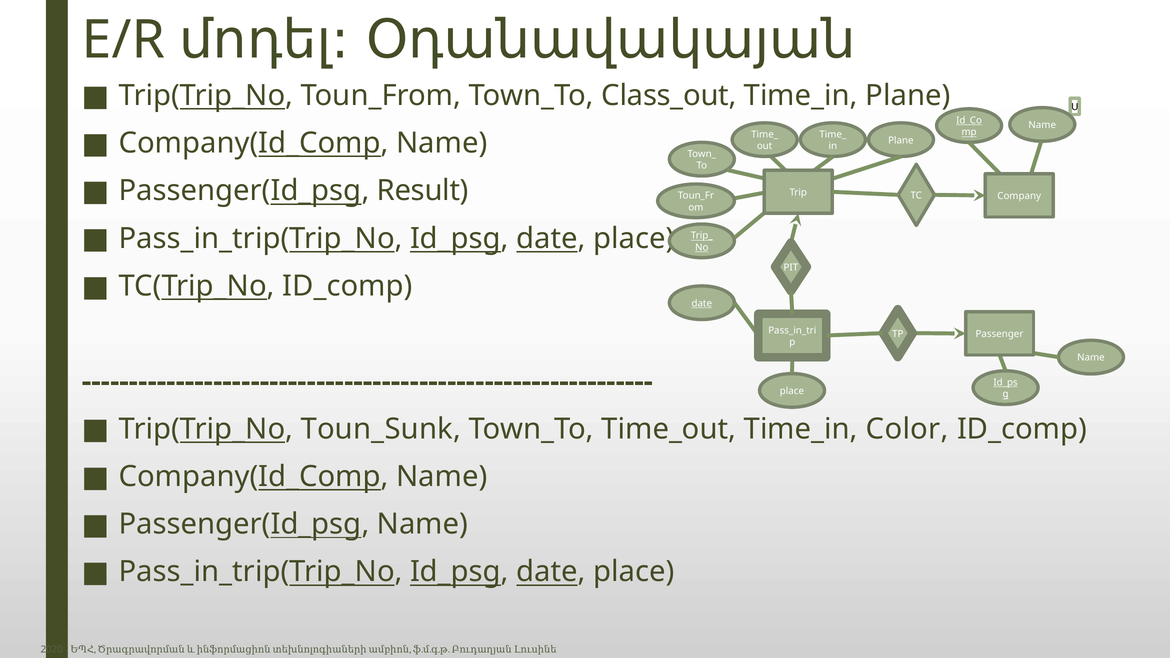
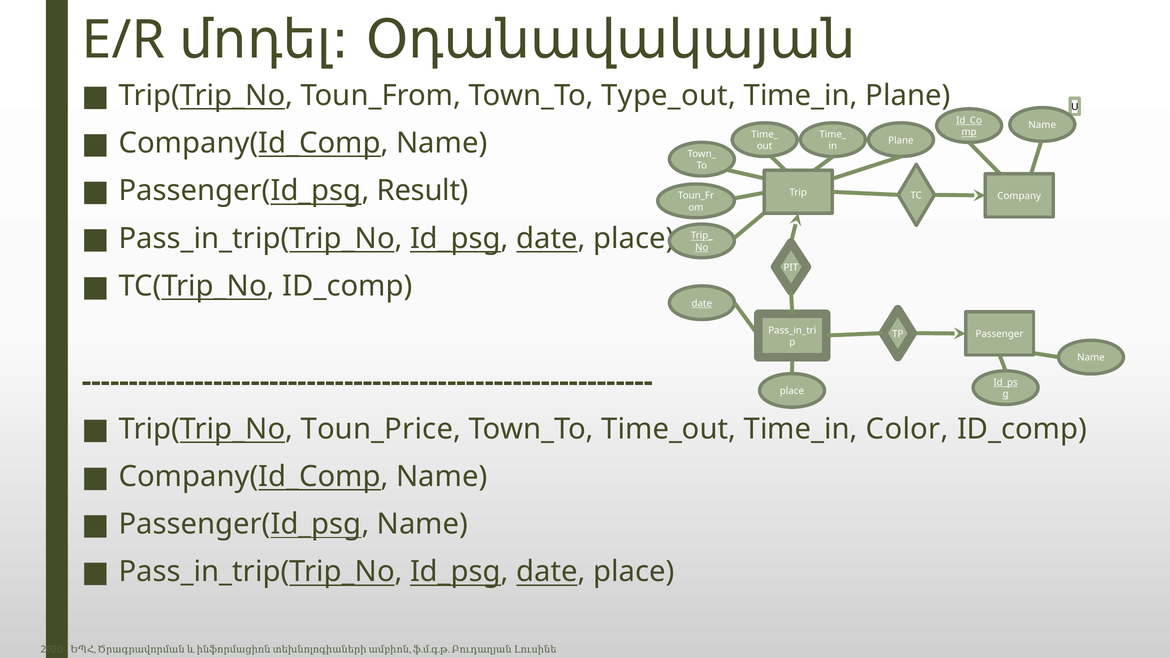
Class_out: Class_out -> Type_out
Toun_Sunk: Toun_Sunk -> Toun_Price
